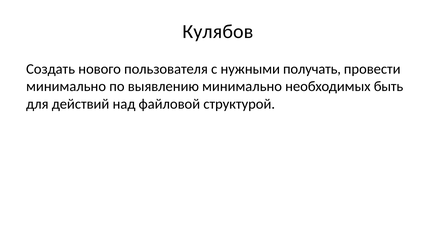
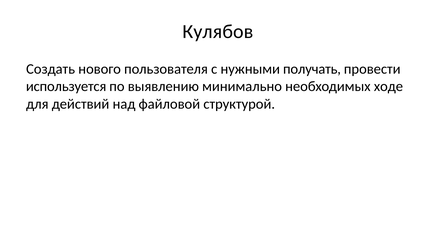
минимально at (66, 87): минимально -> используется
быть: быть -> ходе
